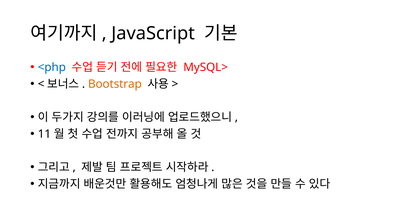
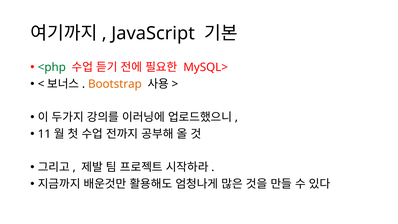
<php colour: blue -> green
